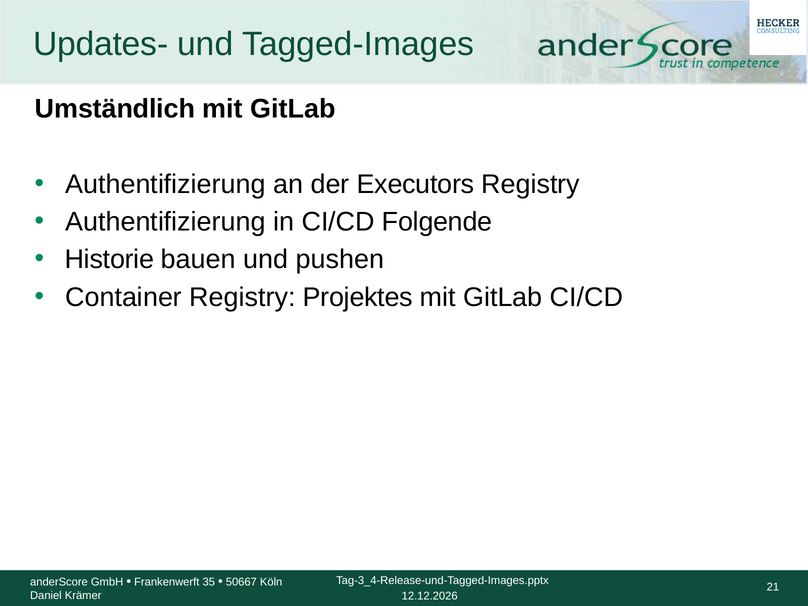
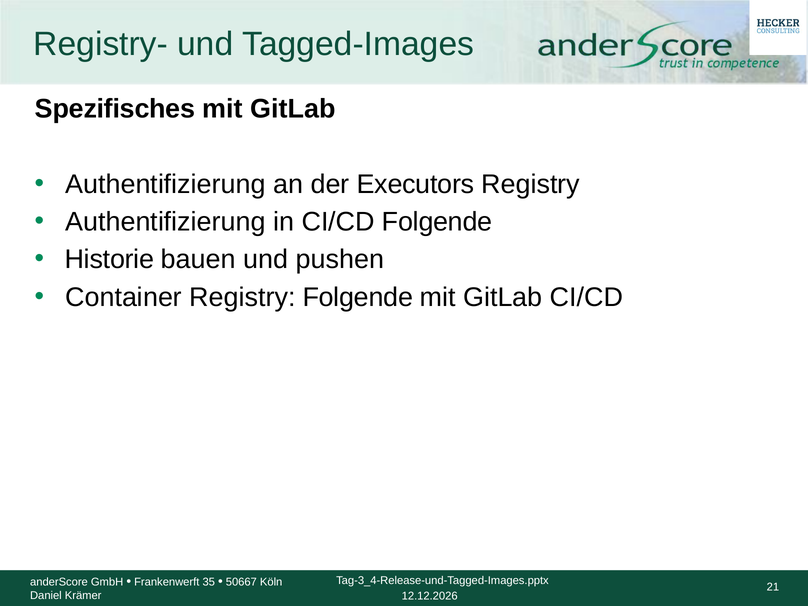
Updates-: Updates- -> Registry-
Umständlich: Umständlich -> Spezifisches
Registry Projektes: Projektes -> Folgende
